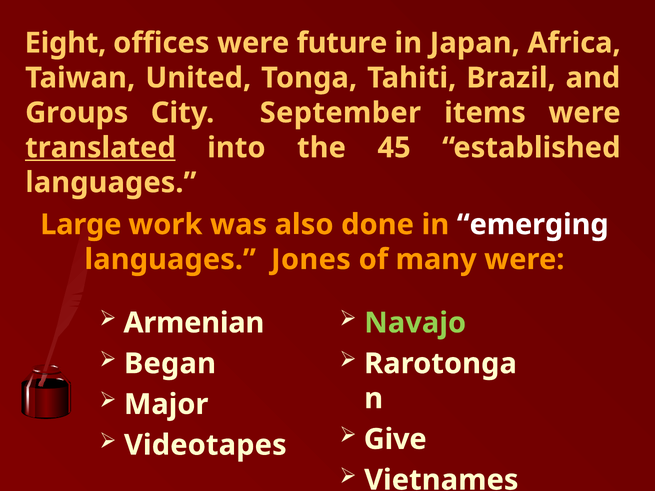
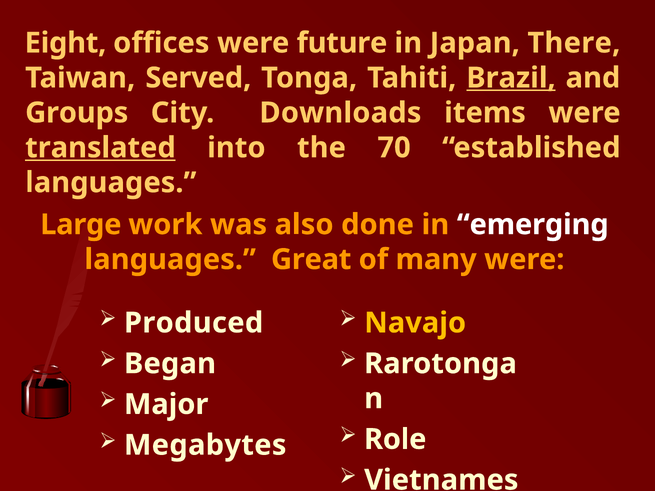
Africa: Africa -> There
United: United -> Served
Brazil underline: none -> present
September: September -> Downloads
45: 45 -> 70
Jones: Jones -> Great
Armenian: Armenian -> Produced
Navajo colour: light green -> yellow
Give: Give -> Role
Videotapes: Videotapes -> Megabytes
